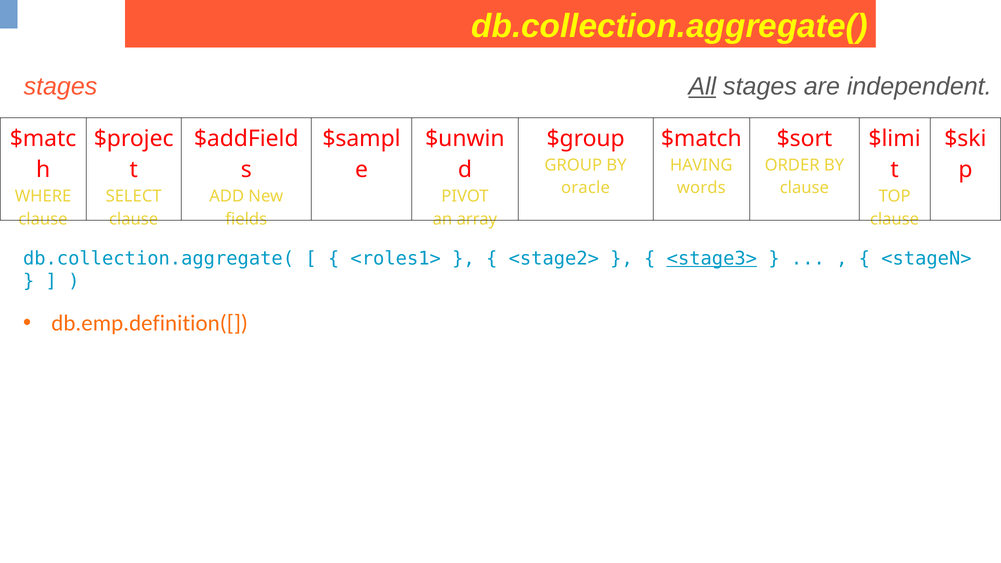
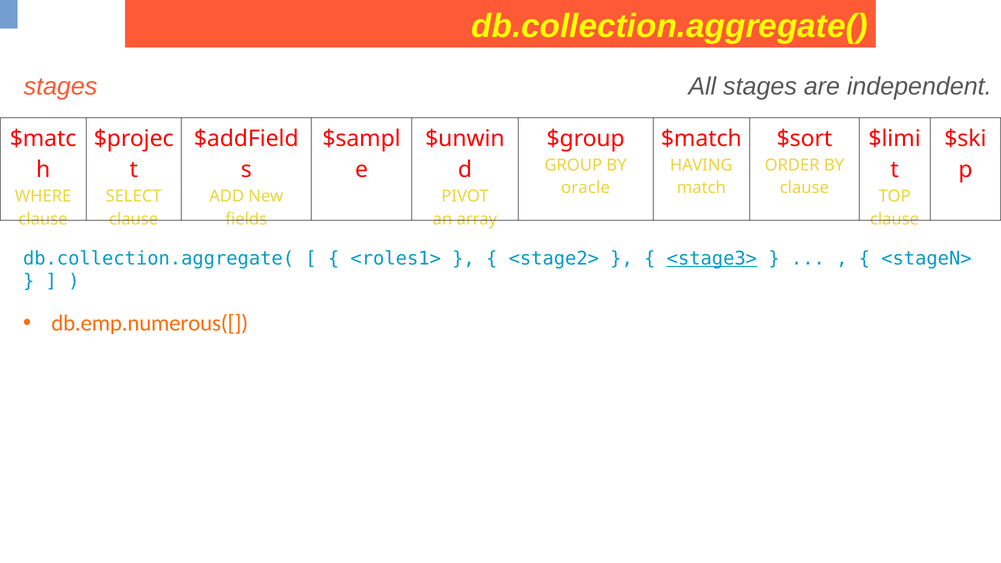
All underline: present -> none
words: words -> match
db.emp.definition([: db.emp.definition([ -> db.emp.numerous([
